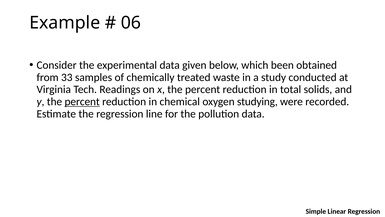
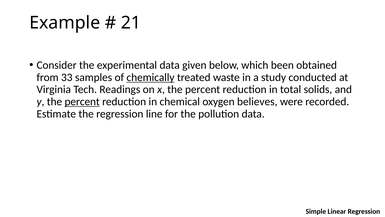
06: 06 -> 21
chemically underline: none -> present
studying: studying -> believes
